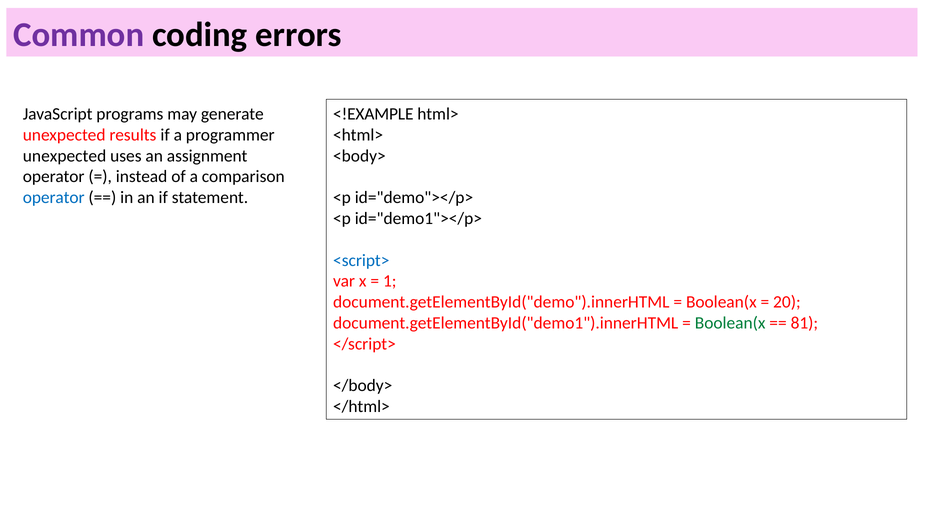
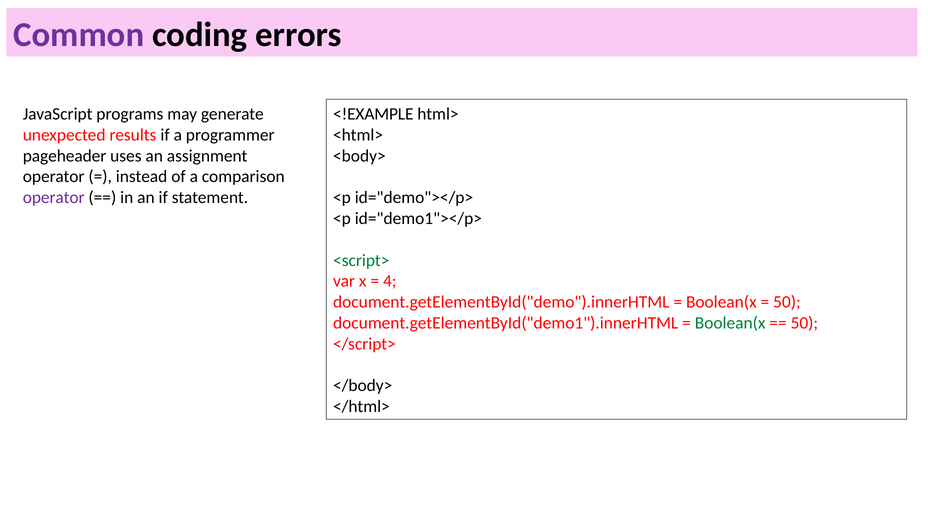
unexpected at (65, 156): unexpected -> pageheader
operator at (54, 198) colour: blue -> purple
<script> colour: blue -> green
1: 1 -> 4
20 at (787, 302): 20 -> 50
81 at (804, 323): 81 -> 50
